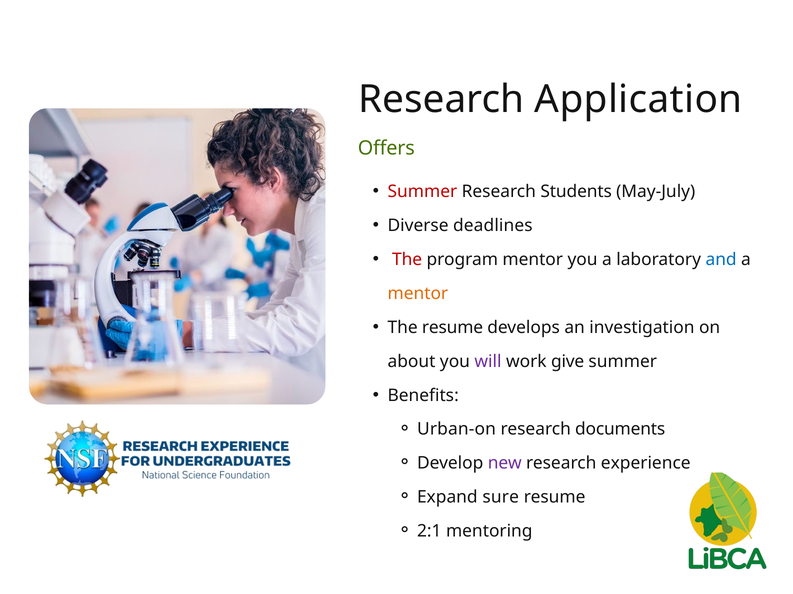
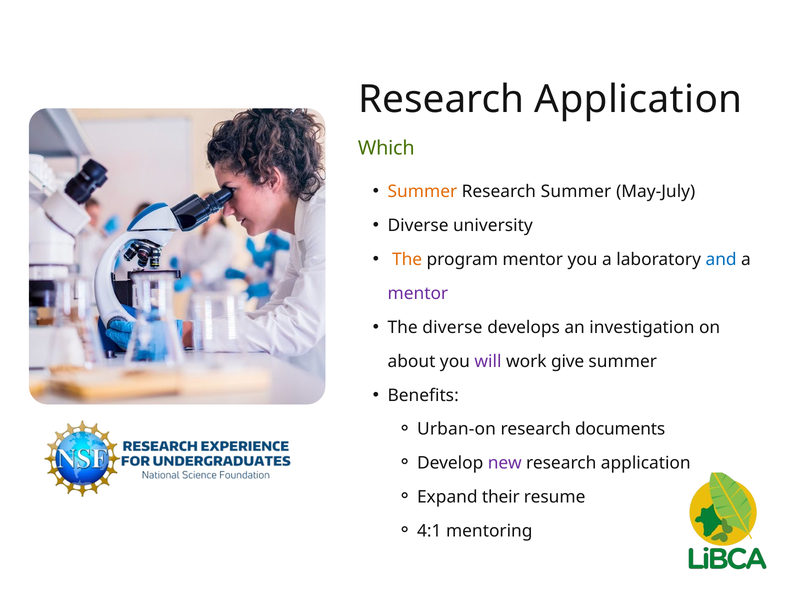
Offers: Offers -> Which
Summer at (422, 192) colour: red -> orange
Research Students: Students -> Summer
deadlines: deadlines -> university
The at (407, 260) colour: red -> orange
mentor at (418, 294) colour: orange -> purple
The resume: resume -> diverse
experience at (646, 464): experience -> application
sure: sure -> their
2:1: 2:1 -> 4:1
